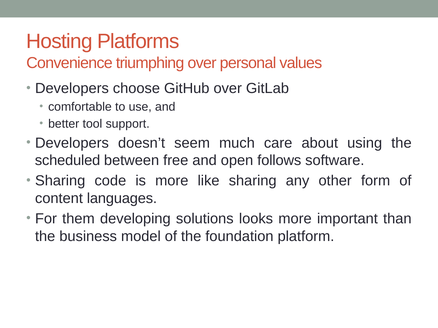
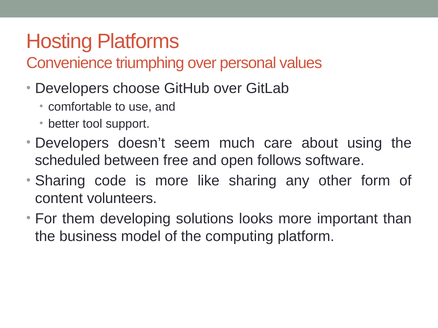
languages: languages -> volunteers
foundation: foundation -> computing
